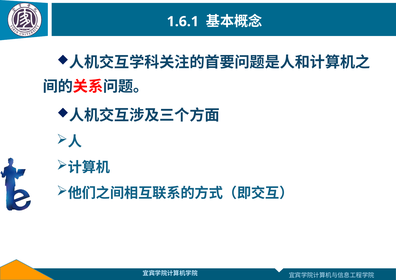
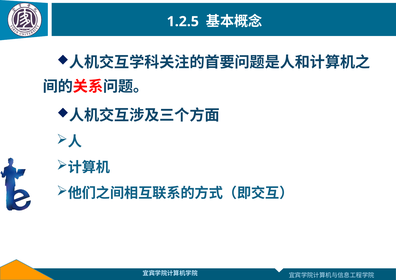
1.6.1: 1.6.1 -> 1.2.5
